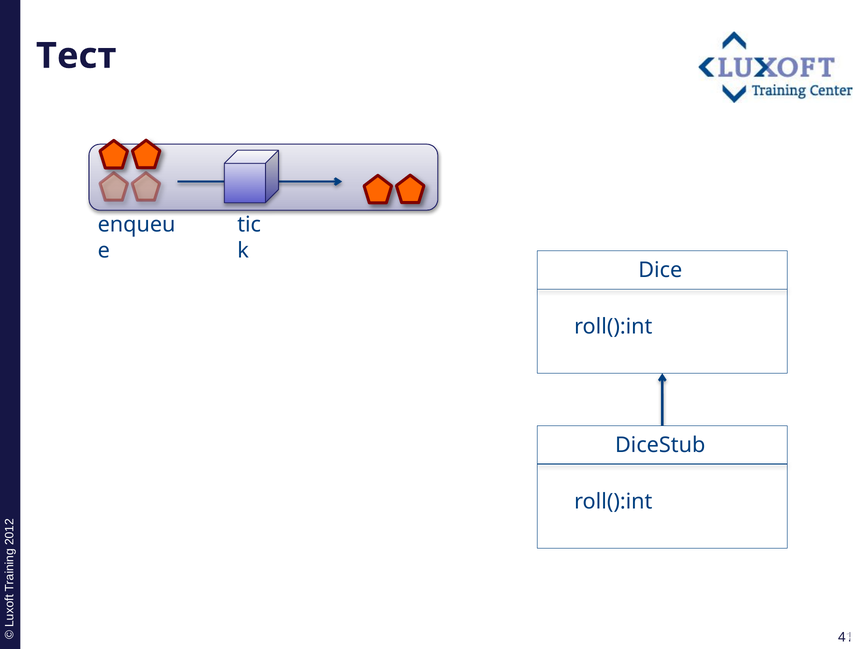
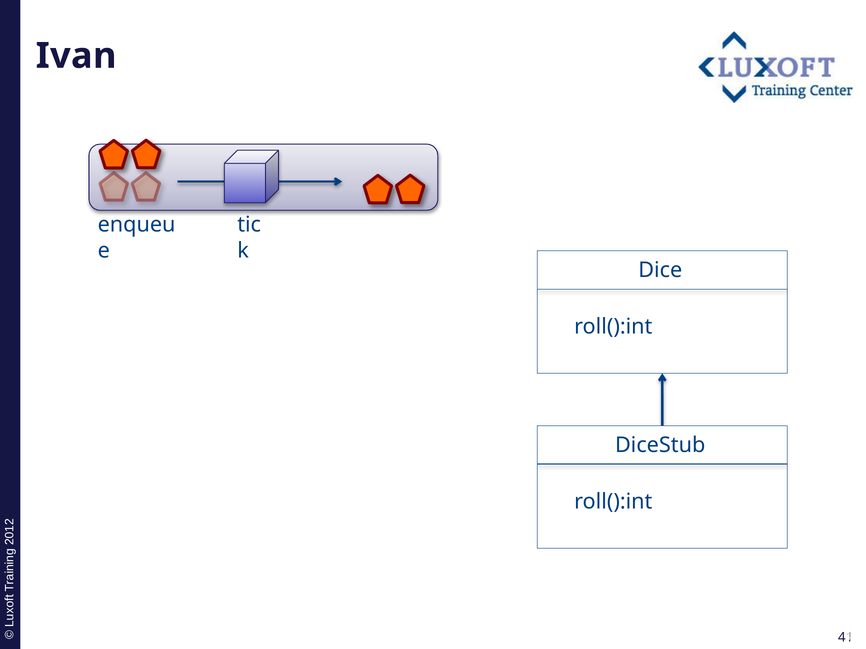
Тест: Тест -> Ivan
